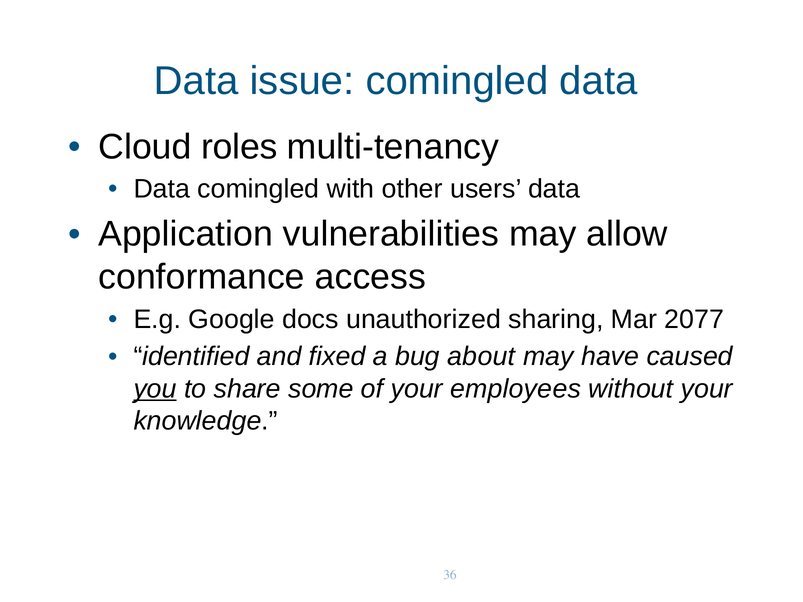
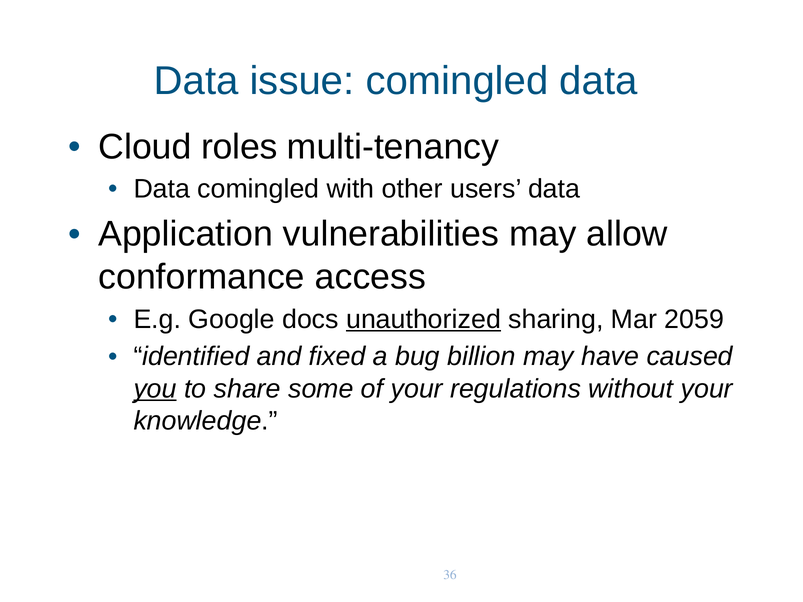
unauthorized underline: none -> present
2077: 2077 -> 2059
about: about -> billion
employees: employees -> regulations
